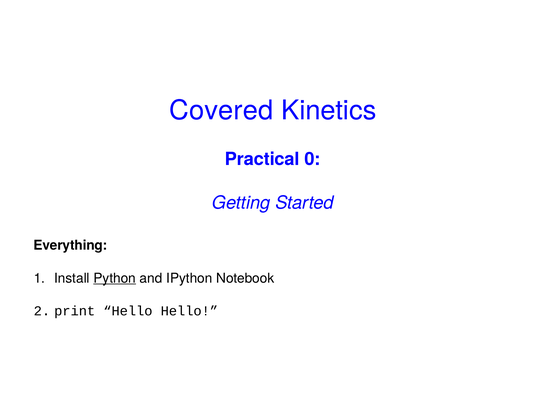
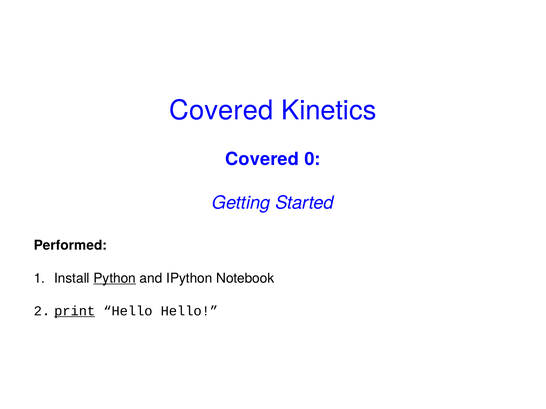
Practical at (262, 159): Practical -> Covered
Everything: Everything -> Performed
print underline: none -> present
